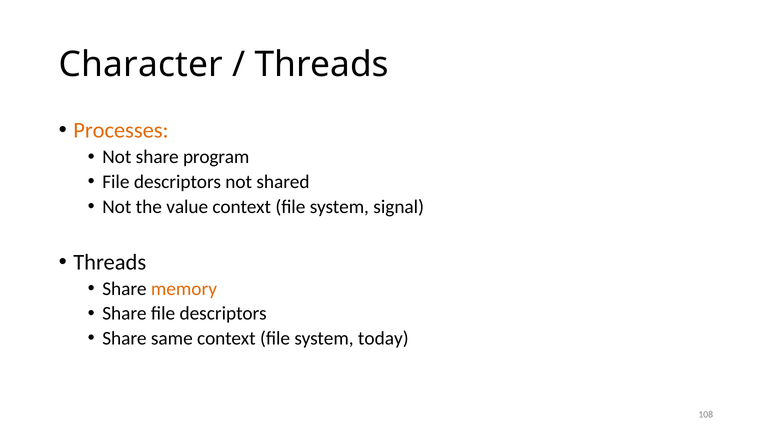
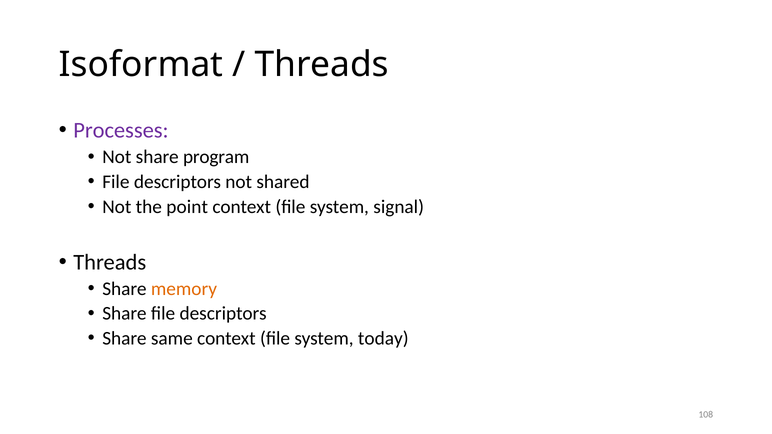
Character: Character -> Isoformat
Processes colour: orange -> purple
value: value -> point
